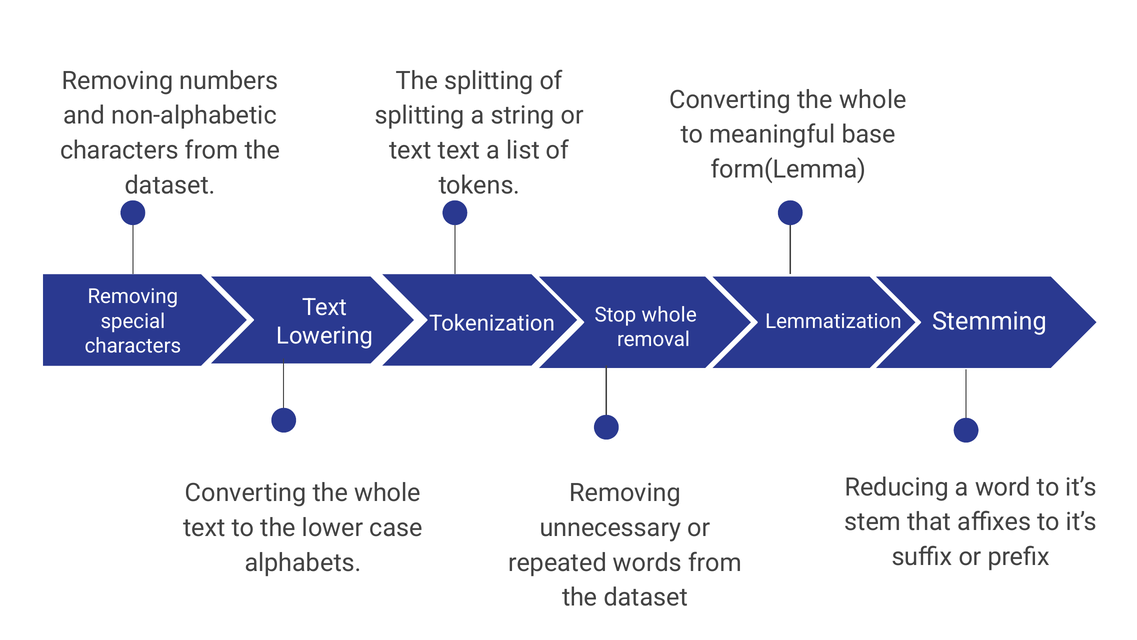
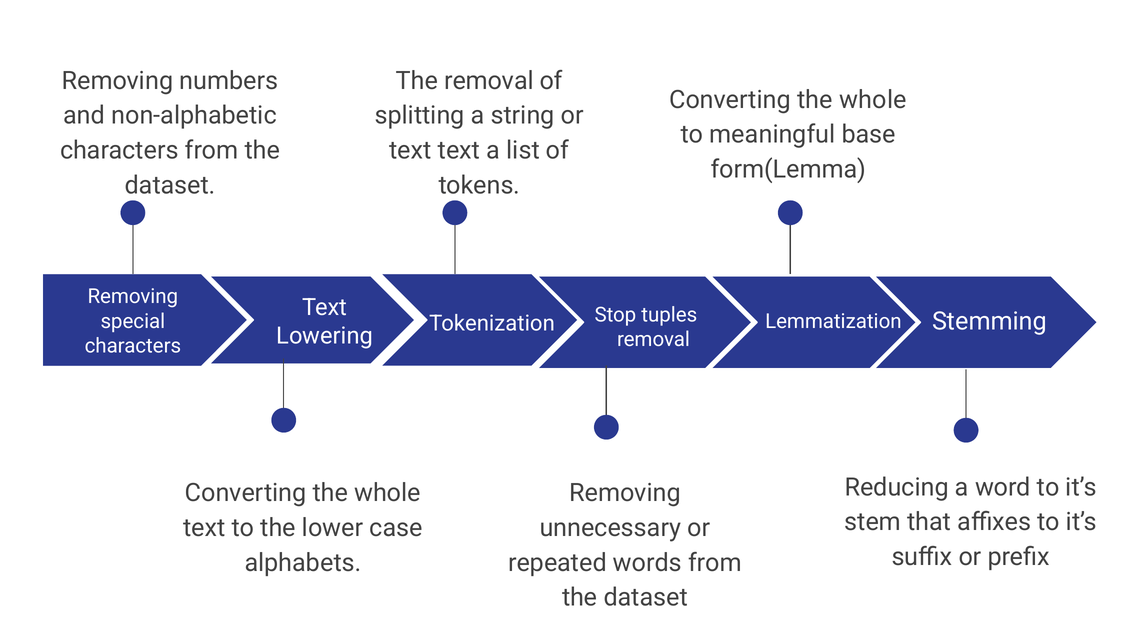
The splitting: splitting -> removal
Stop whole: whole -> tuples
